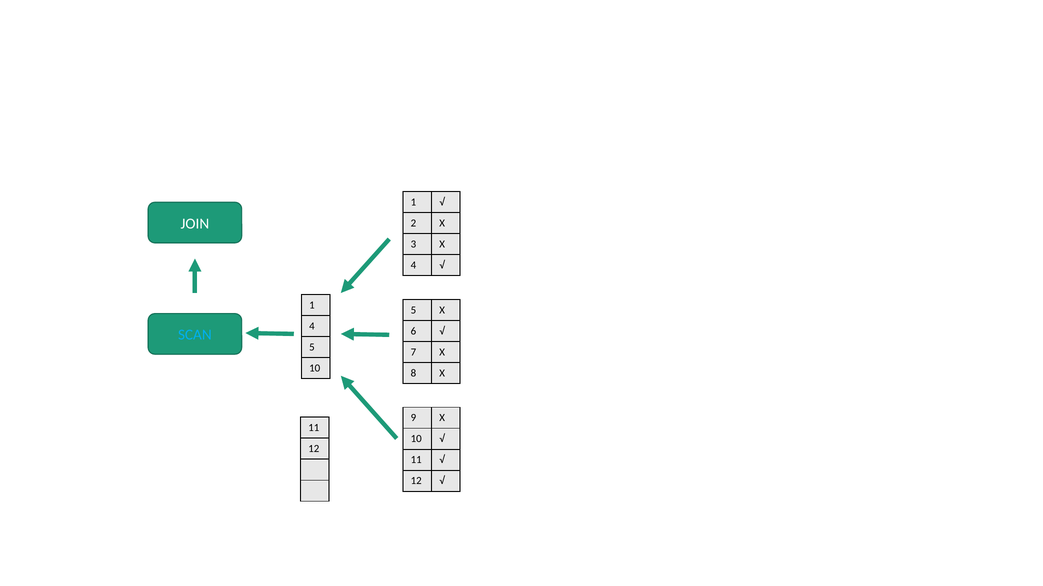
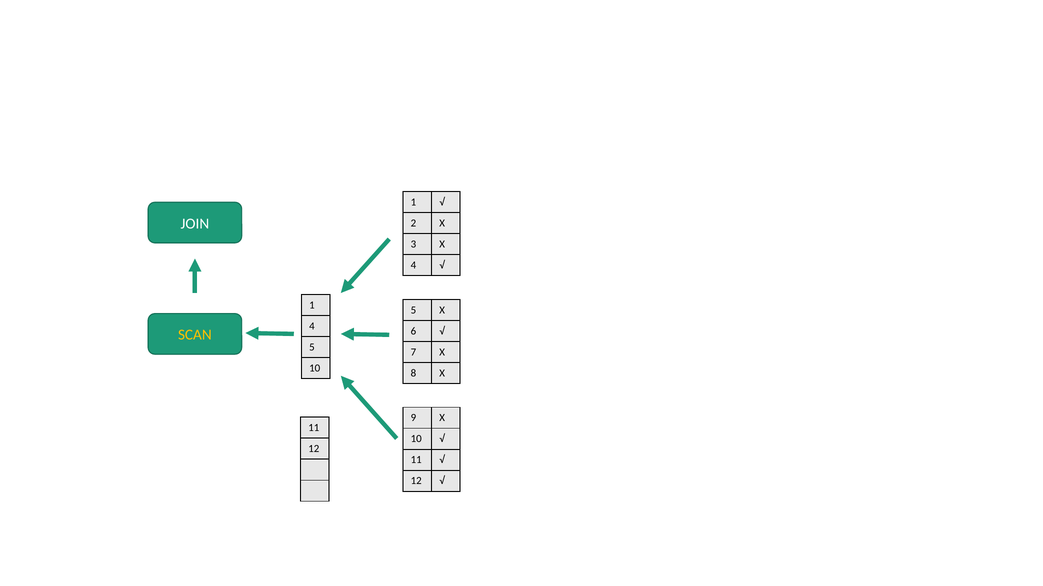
SCAN colour: light blue -> yellow
